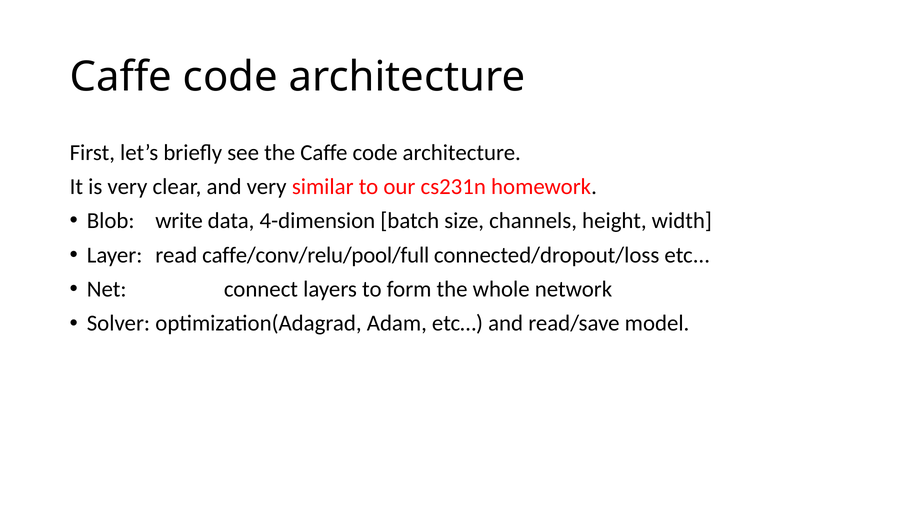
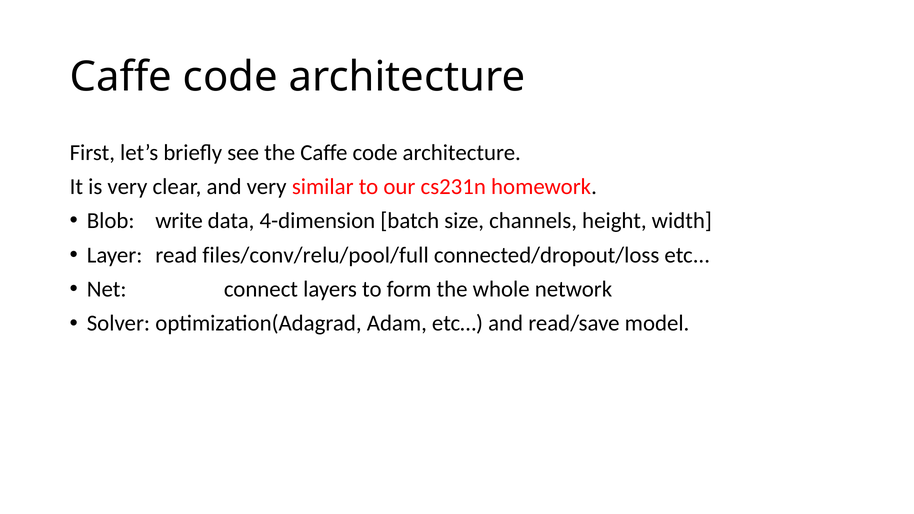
caffe/conv/relu/pool/full: caffe/conv/relu/pool/full -> files/conv/relu/pool/full
